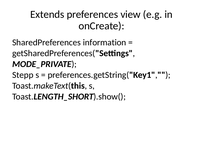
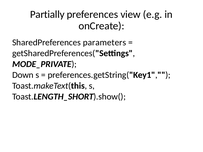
Extends: Extends -> Partially
information: information -> parameters
Stepp: Stepp -> Down
